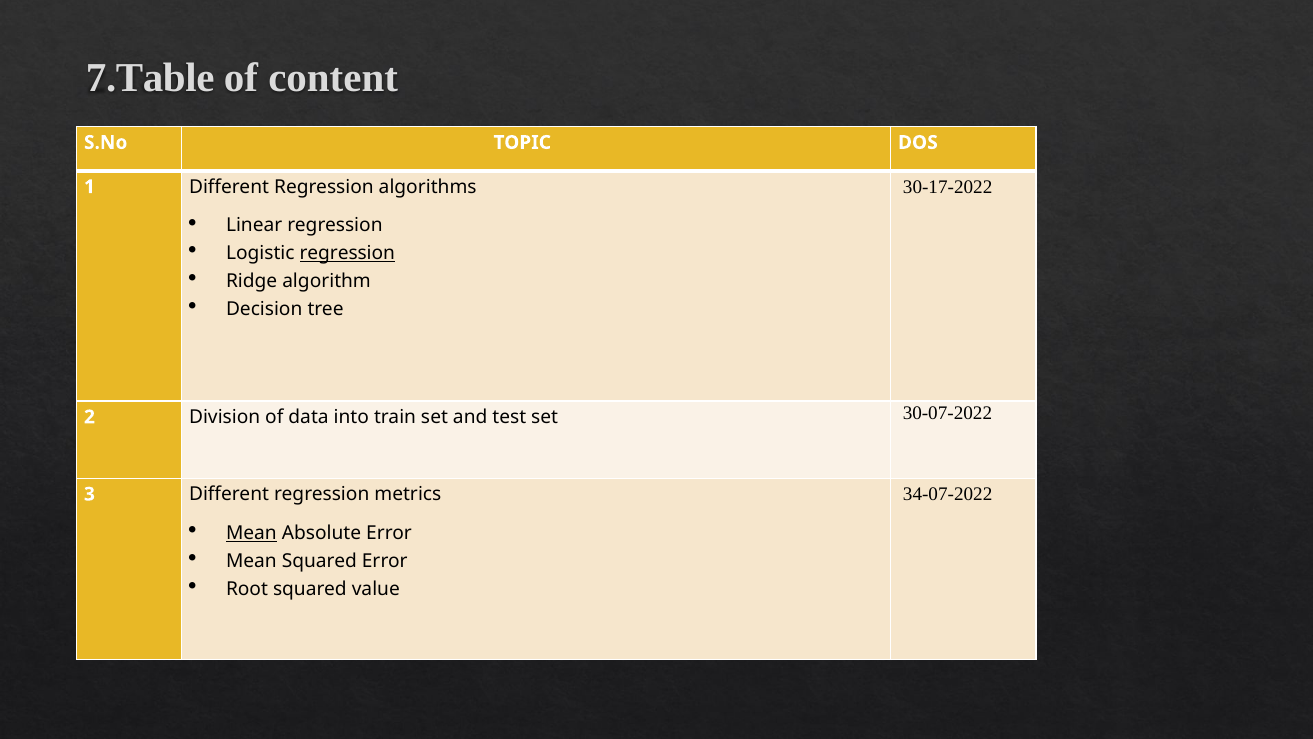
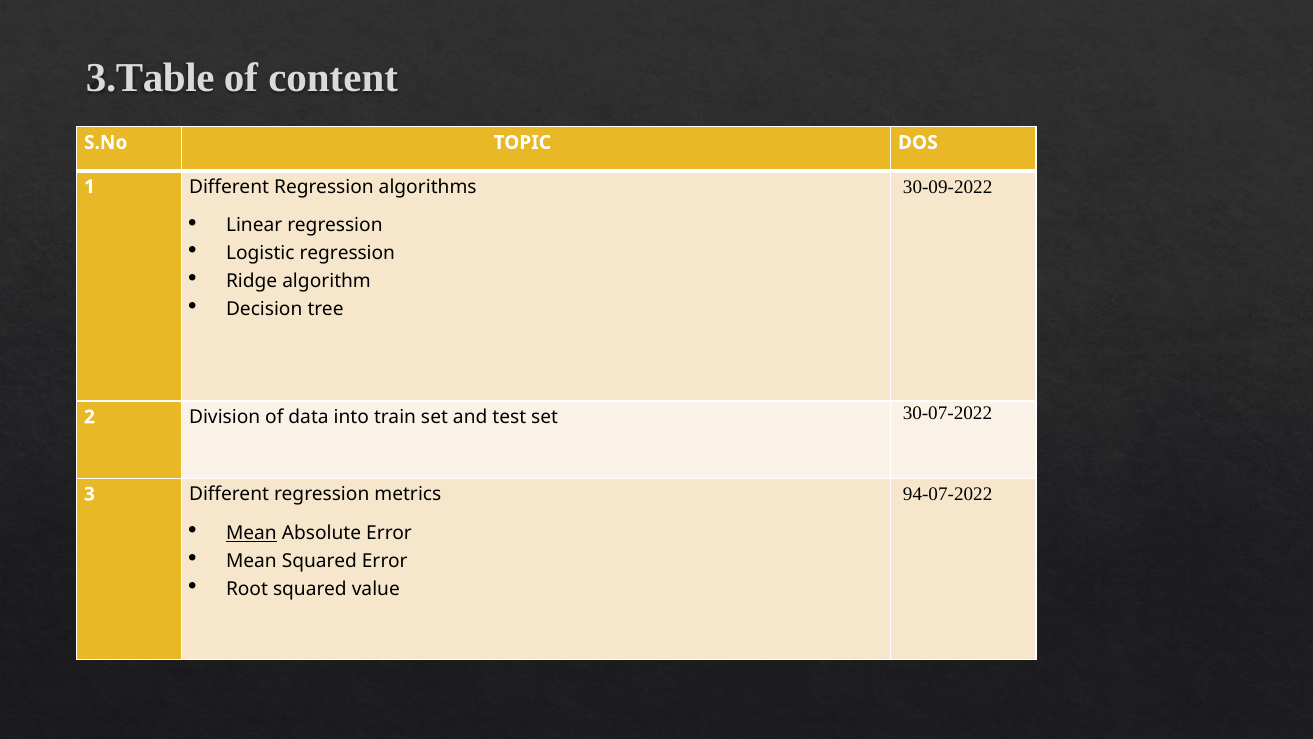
7.Table: 7.Table -> 3.Table
30-17-2022: 30-17-2022 -> 30-09-2022
regression at (347, 253) underline: present -> none
34-07-2022: 34-07-2022 -> 94-07-2022
